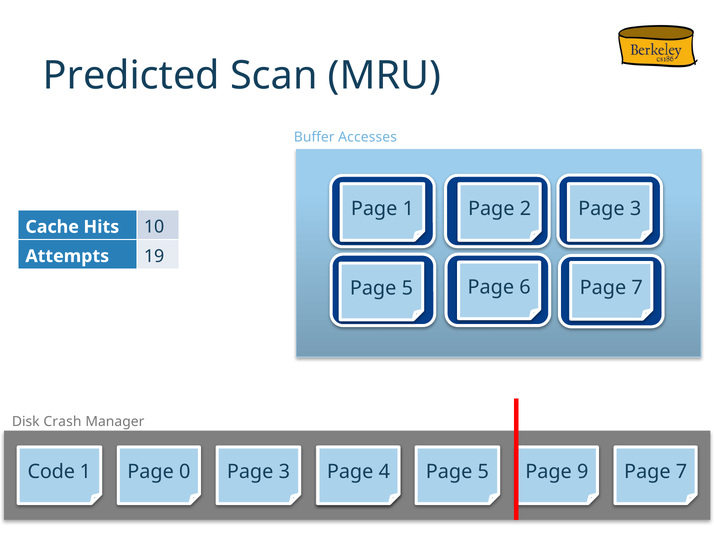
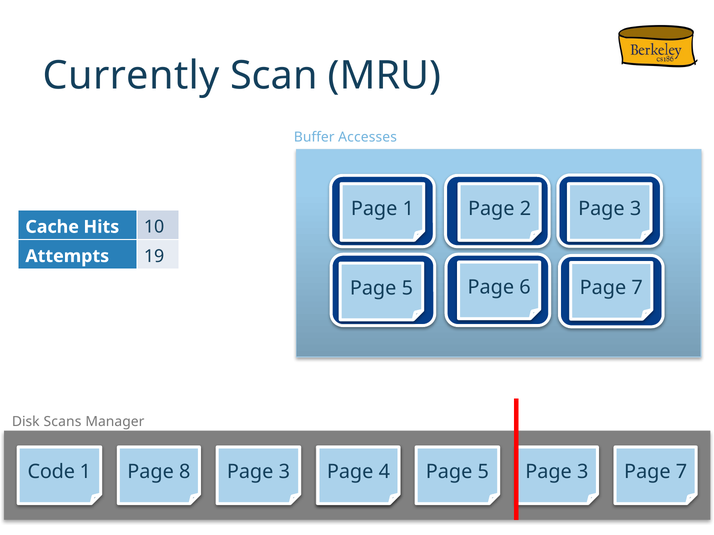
Predicted: Predicted -> Currently
Crash: Crash -> Scans
0: 0 -> 8
5 Page 9: 9 -> 3
